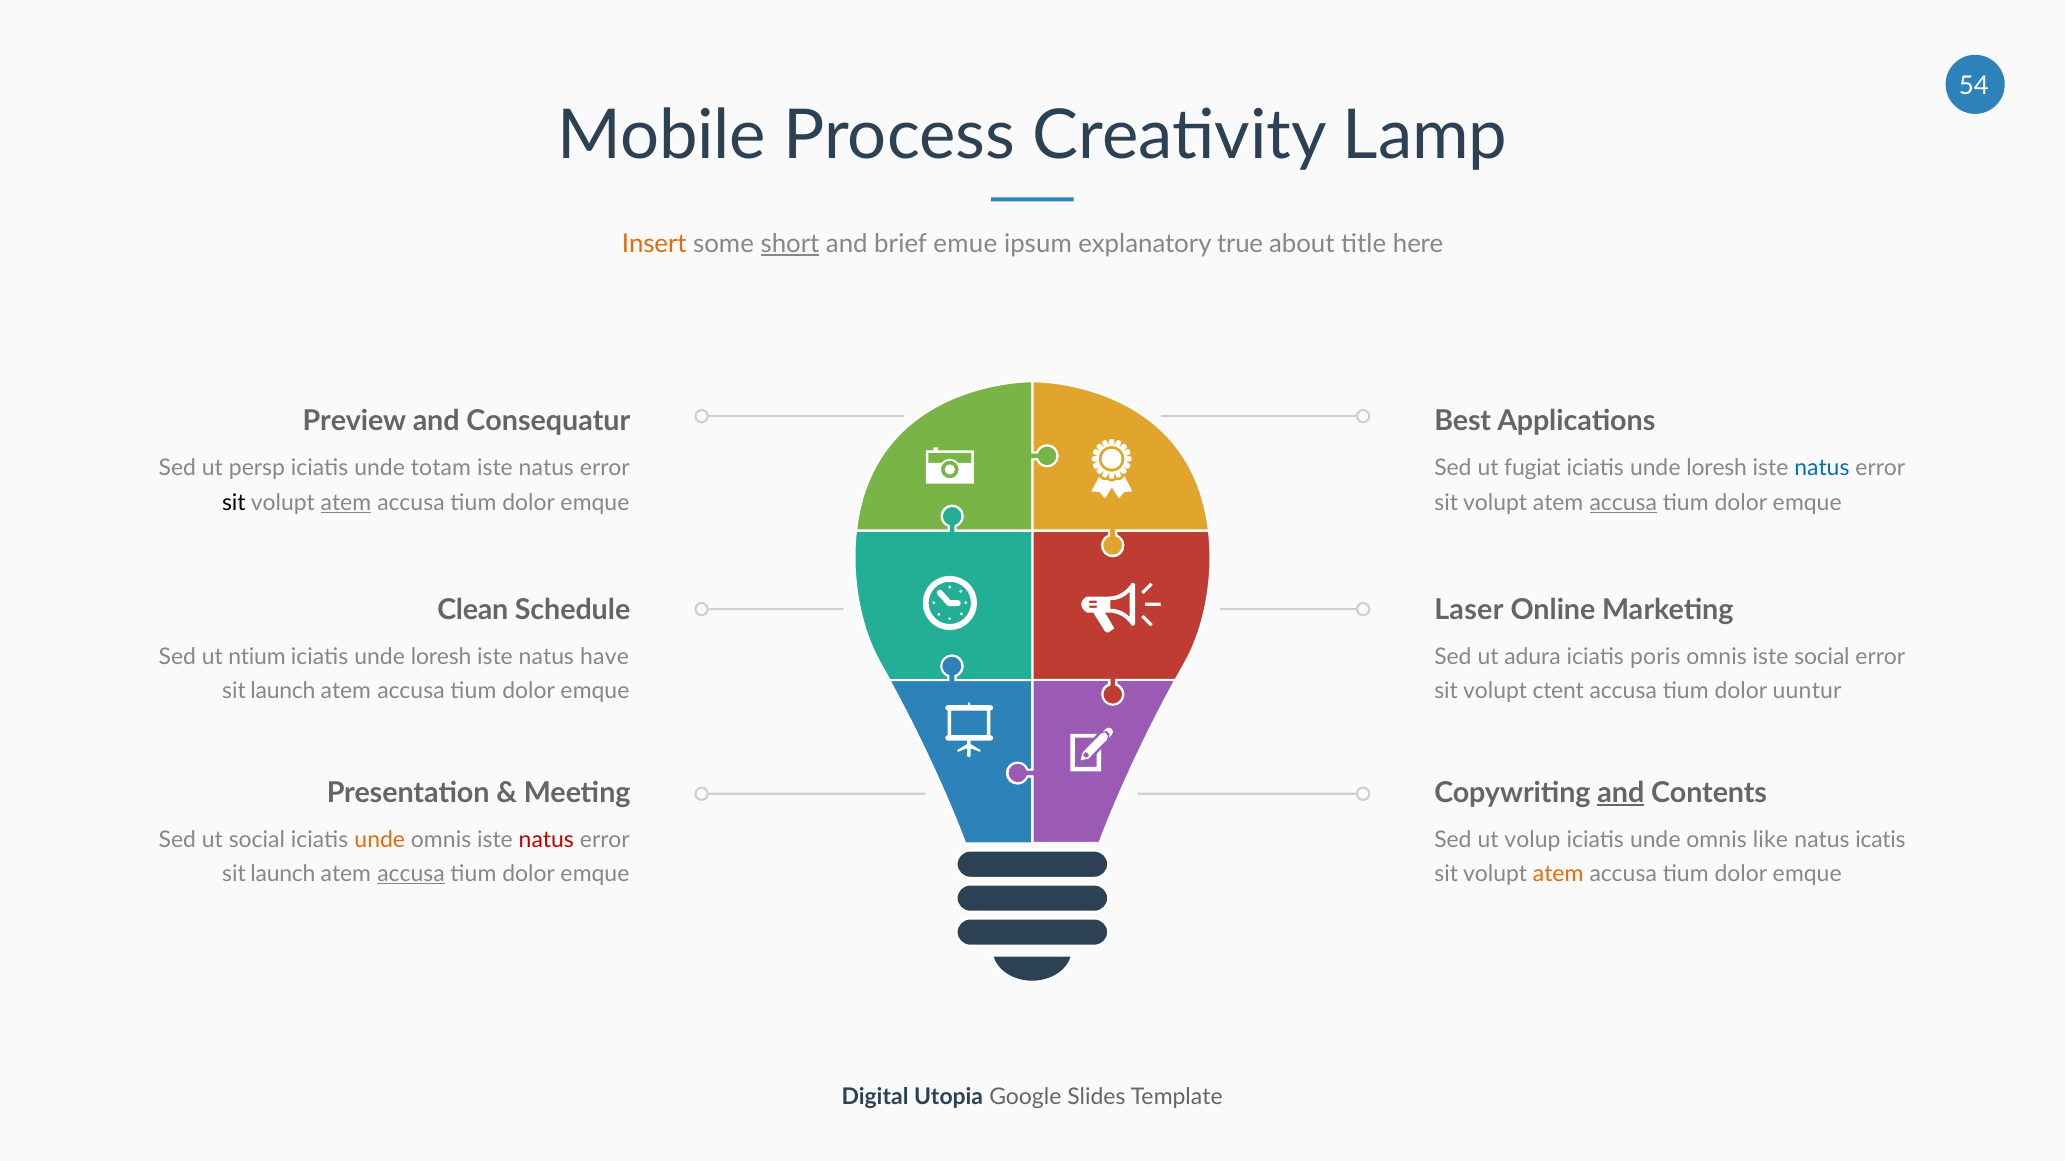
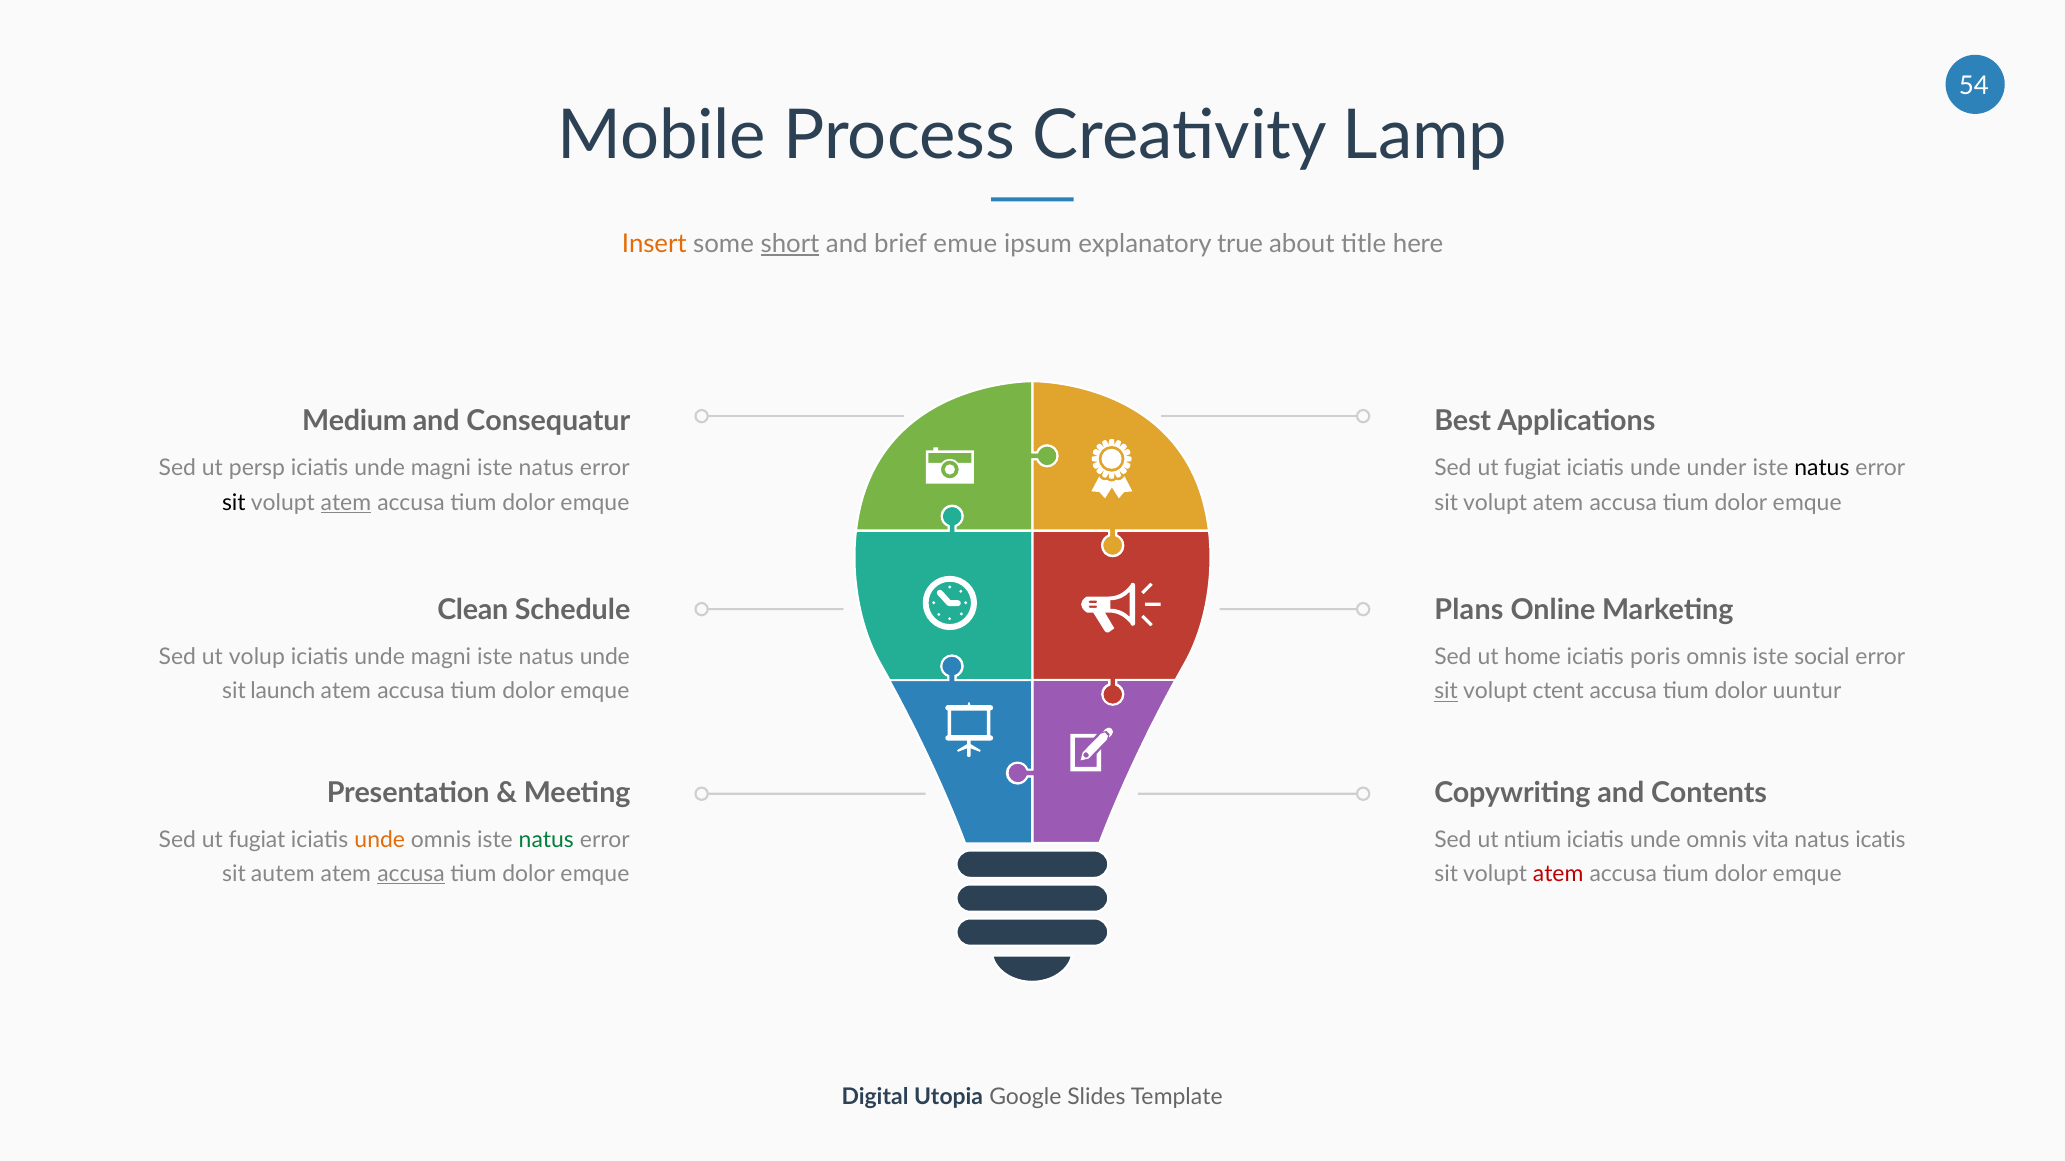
Preview: Preview -> Medium
persp iciatis unde totam: totam -> magni
loresh at (1717, 468): loresh -> under
natus at (1822, 468) colour: blue -> black
accusa at (1623, 503) underline: present -> none
Laser: Laser -> Plans
ntium: ntium -> volup
loresh at (441, 657): loresh -> magni
natus have: have -> unde
adura: adura -> home
sit at (1446, 692) underline: none -> present
and at (1621, 793) underline: present -> none
social at (257, 840): social -> fugiat
natus at (546, 840) colour: red -> green
volup: volup -> ntium
like: like -> vita
launch at (283, 874): launch -> autem
atem at (1558, 874) colour: orange -> red
